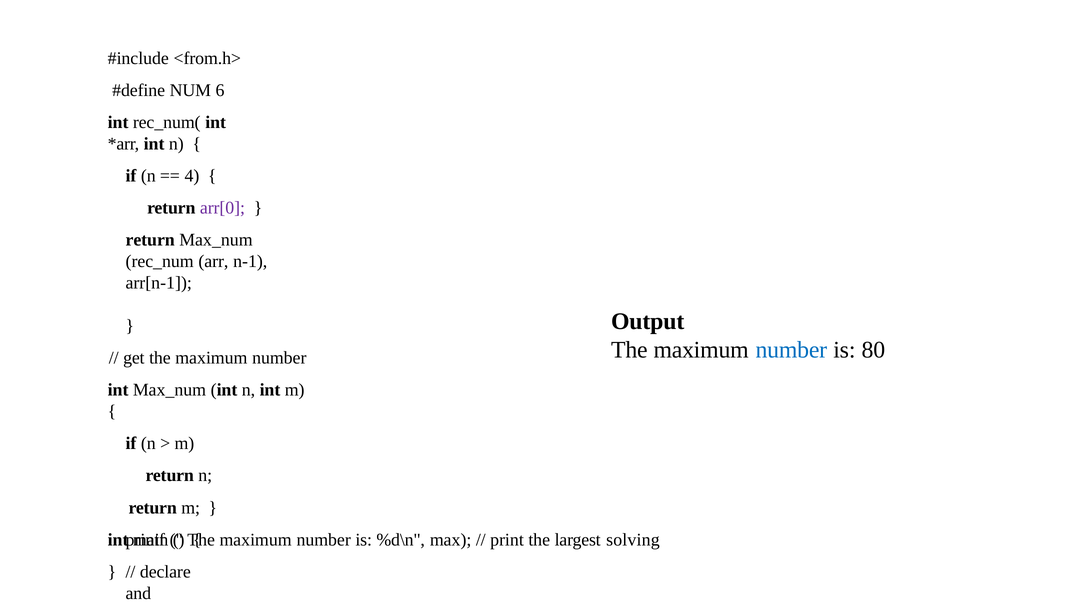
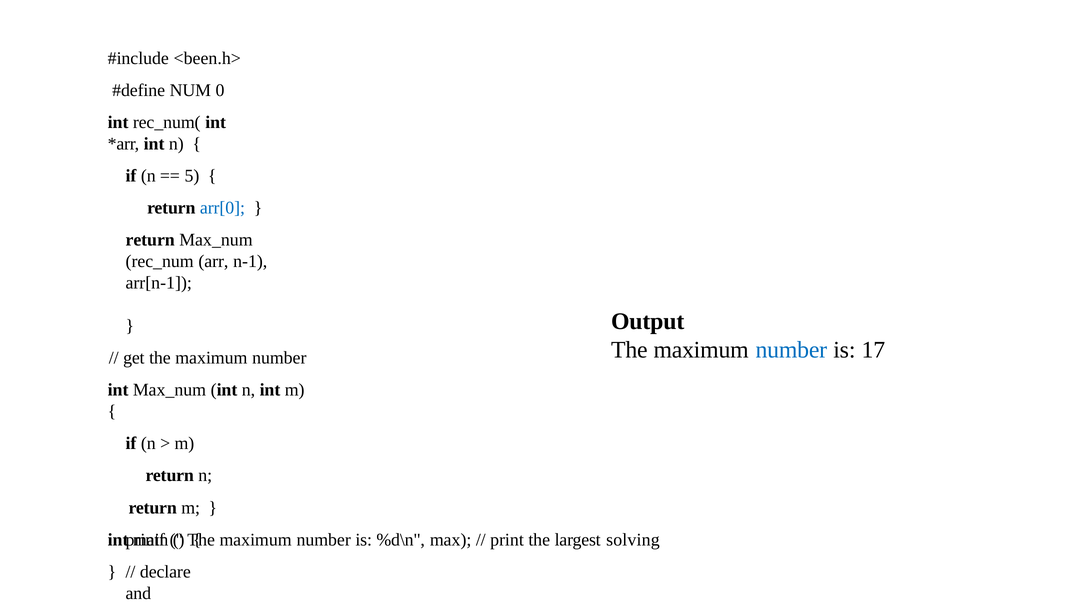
<from.h>: <from.h> -> <been.h>
6: 6 -> 0
4 at (192, 176): 4 -> 5
arr[0 colour: purple -> blue
80: 80 -> 17
